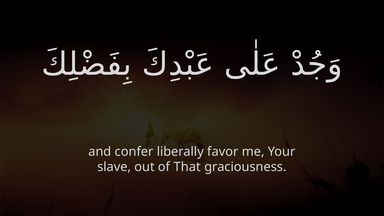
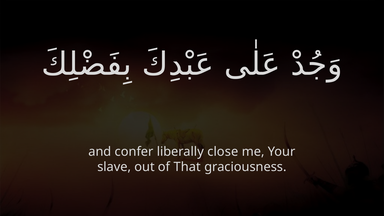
favor: favor -> close
